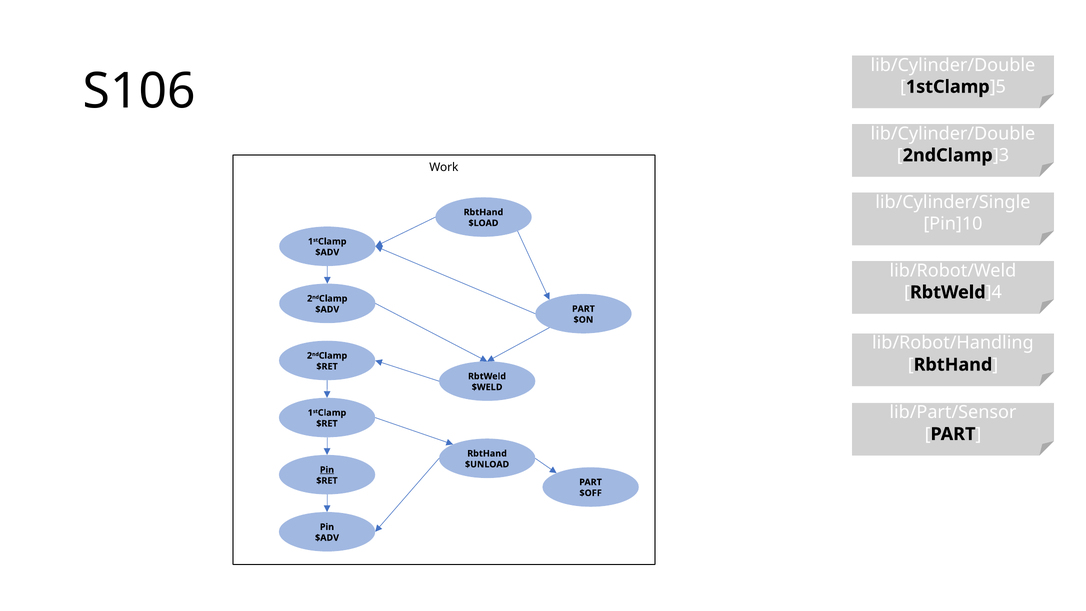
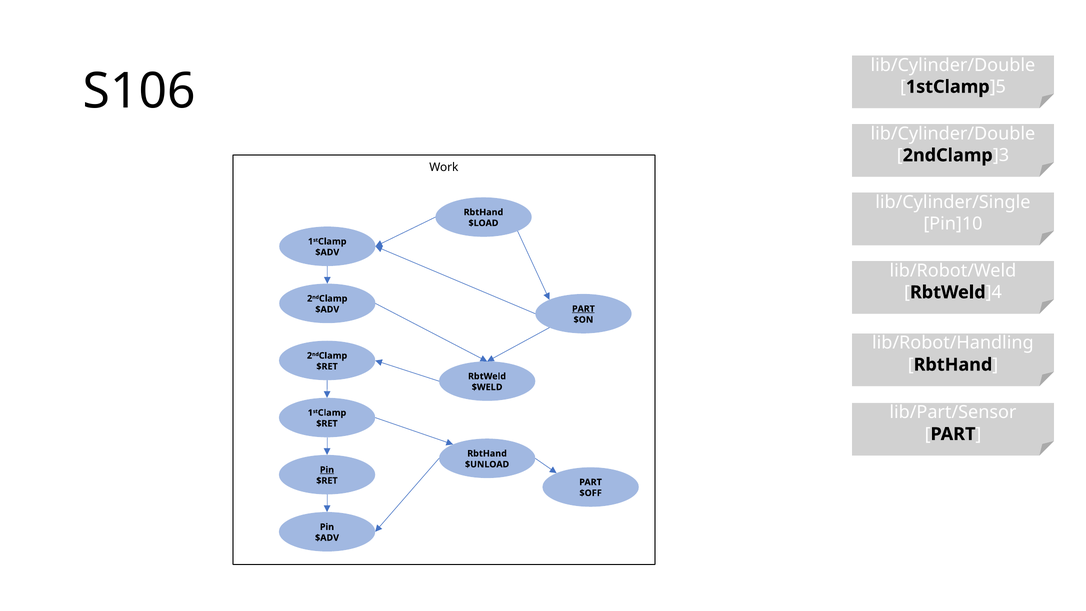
PART at (583, 309) underline: none -> present
